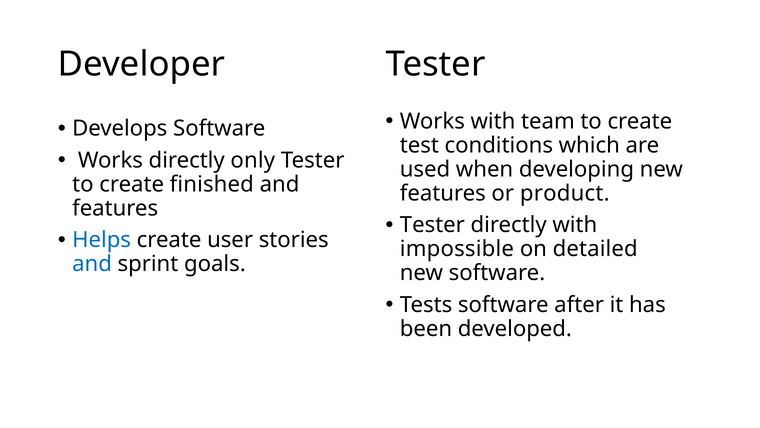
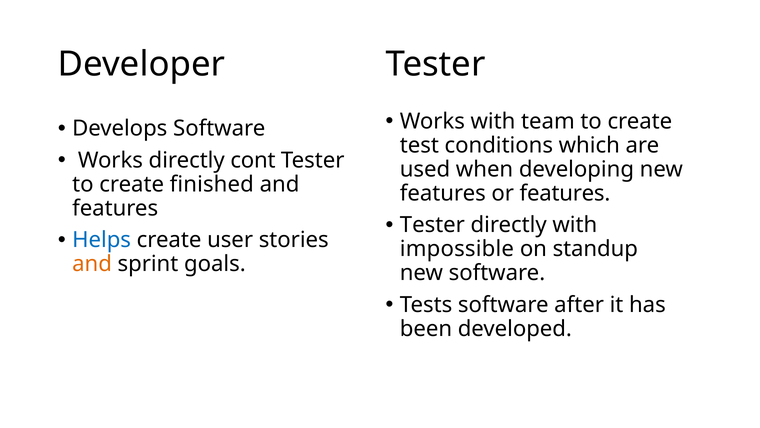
only: only -> cont
or product: product -> features
detailed: detailed -> standup
and at (92, 264) colour: blue -> orange
